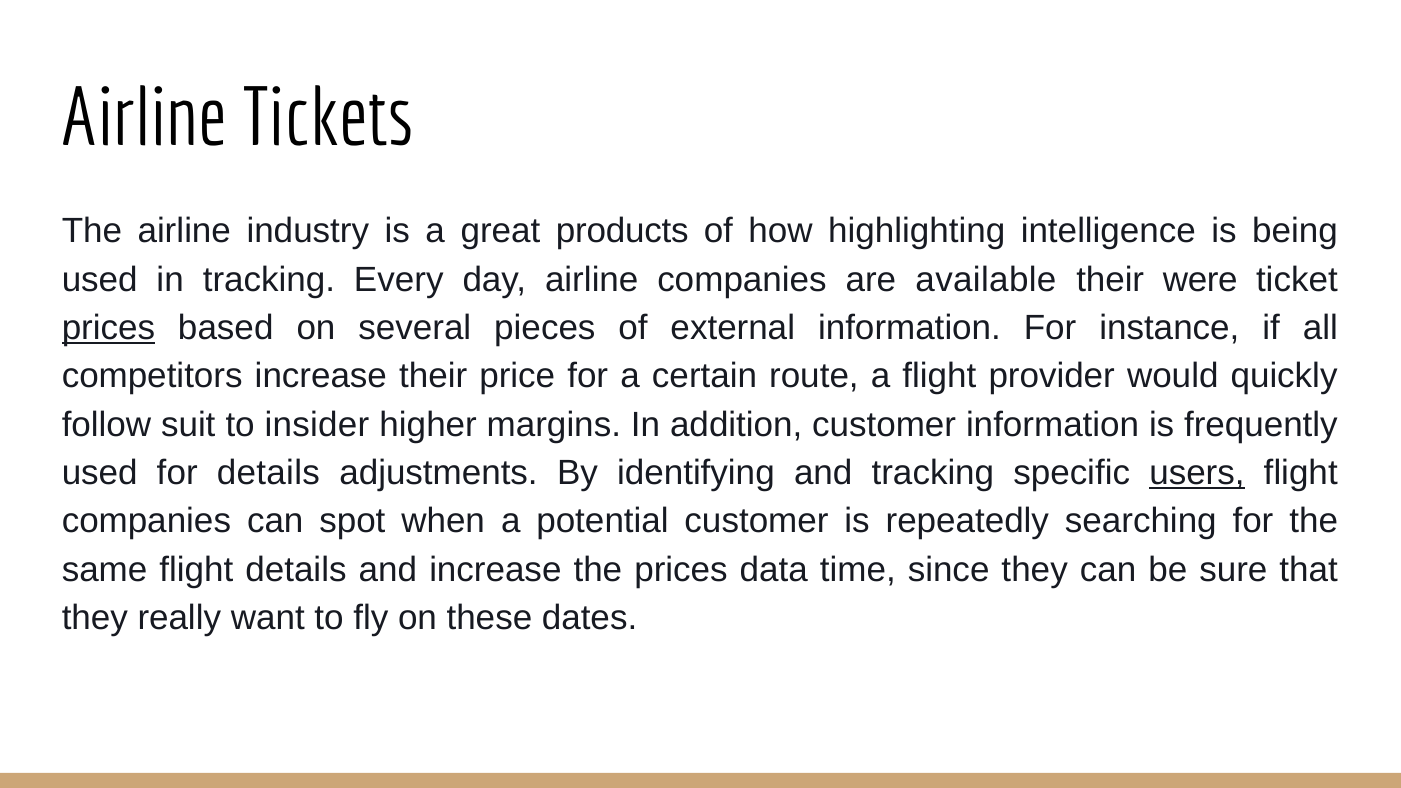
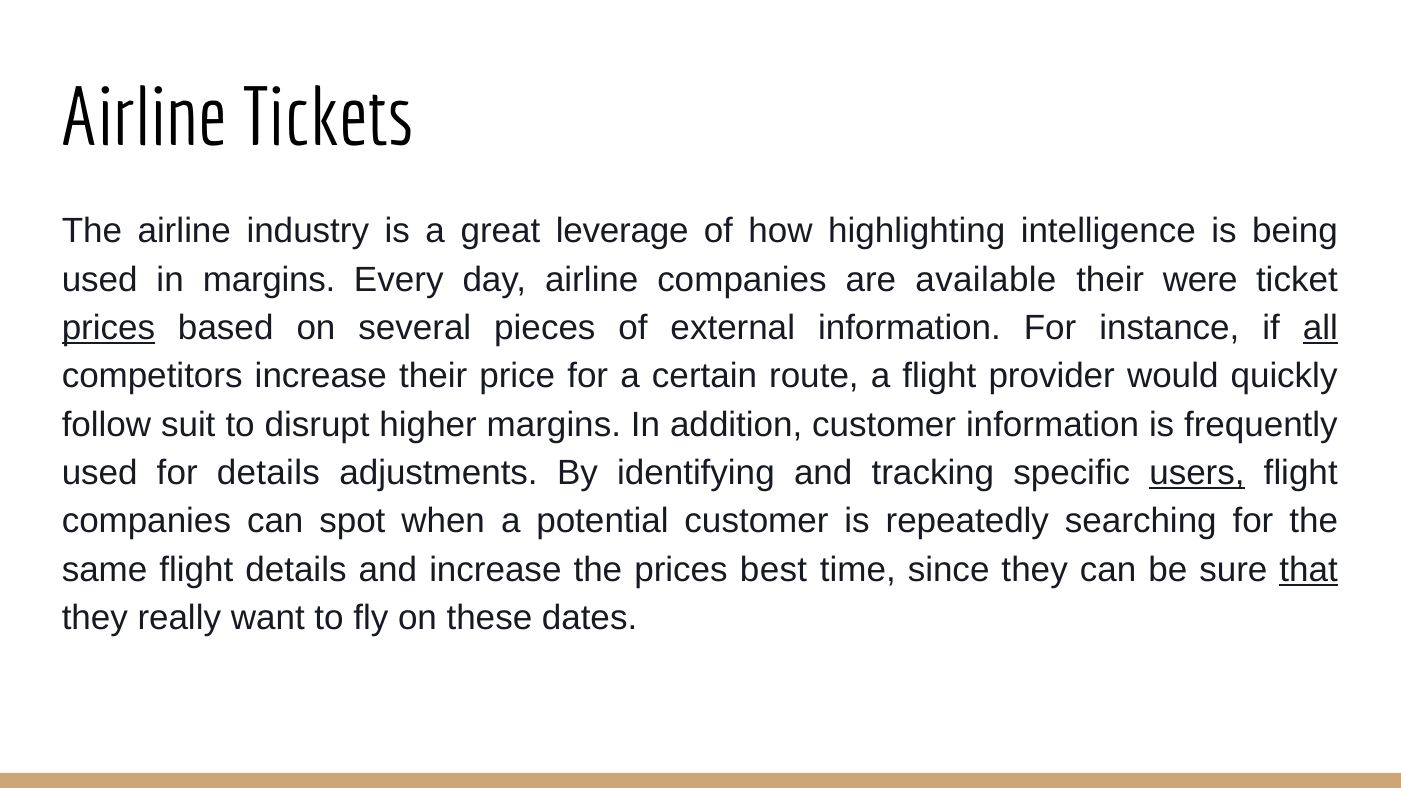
products: products -> leverage
in tracking: tracking -> margins
all underline: none -> present
insider: insider -> disrupt
data: data -> best
that underline: none -> present
